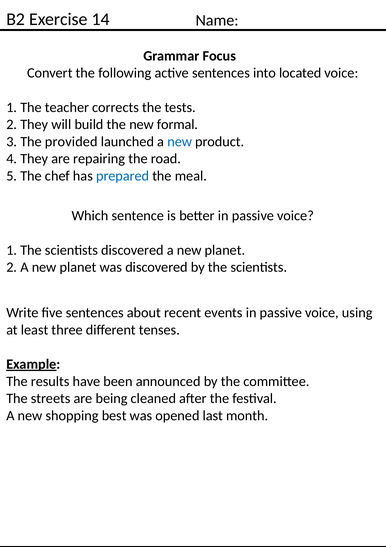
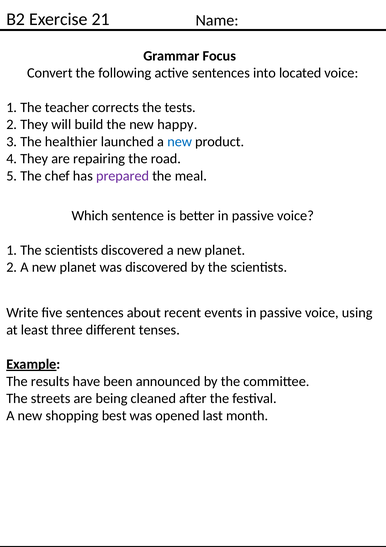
14: 14 -> 21
formal: formal -> happy
provided: provided -> healthier
prepared colour: blue -> purple
